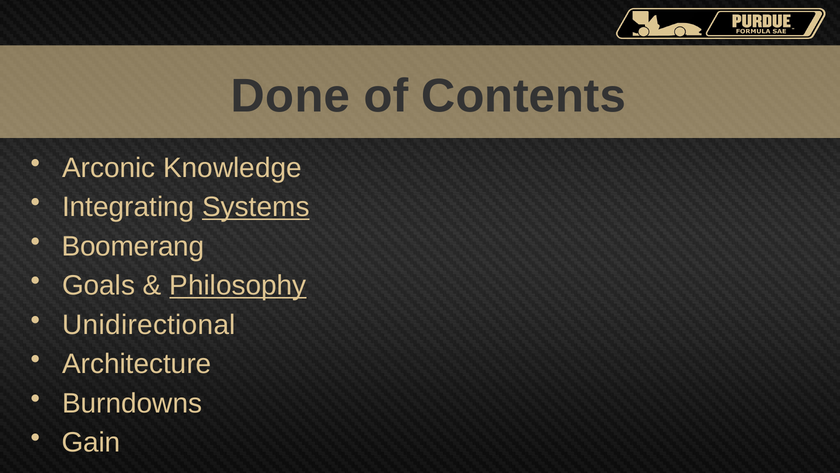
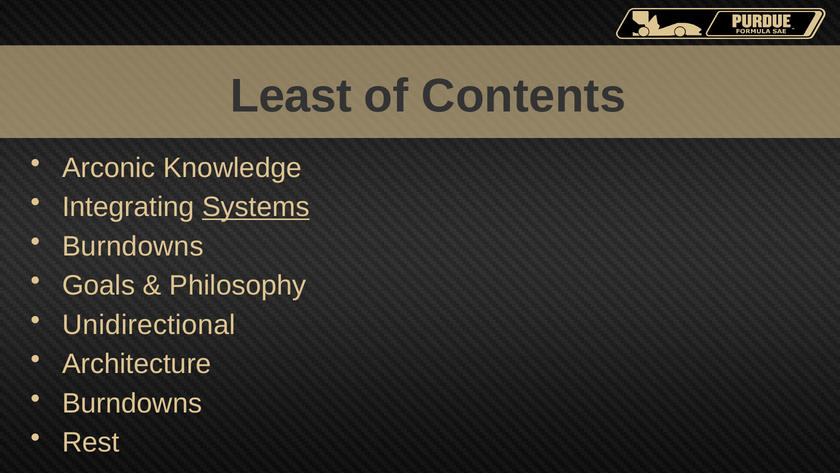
Done: Done -> Least
Boomerang at (133, 246): Boomerang -> Burndowns
Philosophy underline: present -> none
Gain: Gain -> Rest
